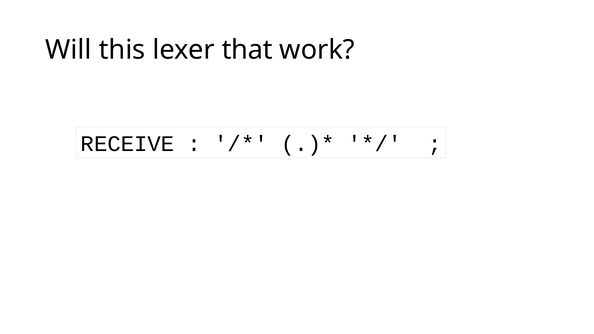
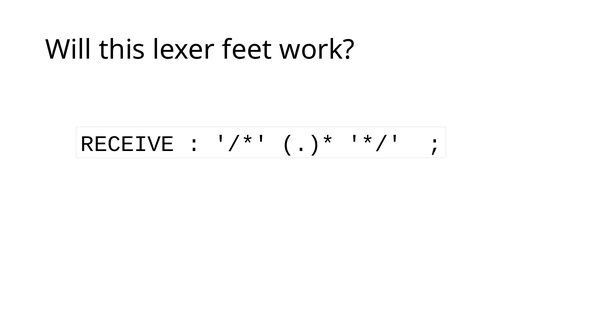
that: that -> feet
